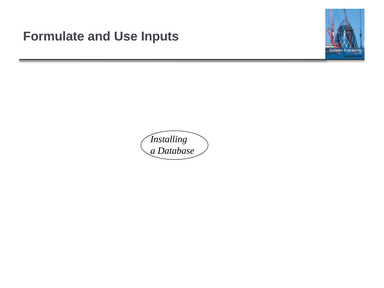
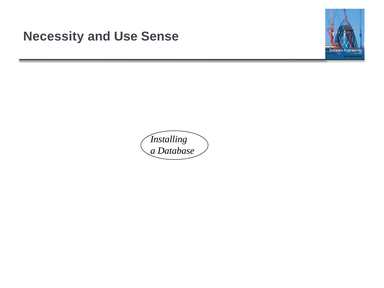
Formulate: Formulate -> Necessity
Inputs: Inputs -> Sense
